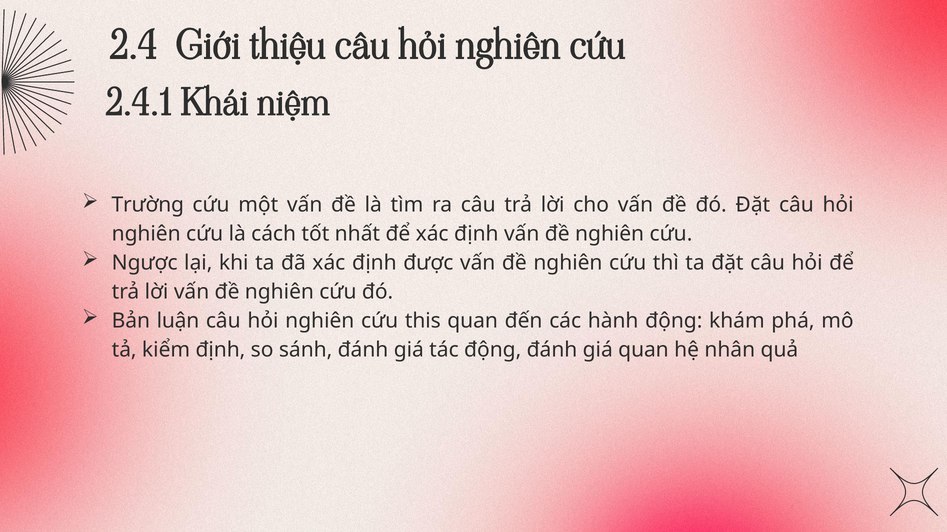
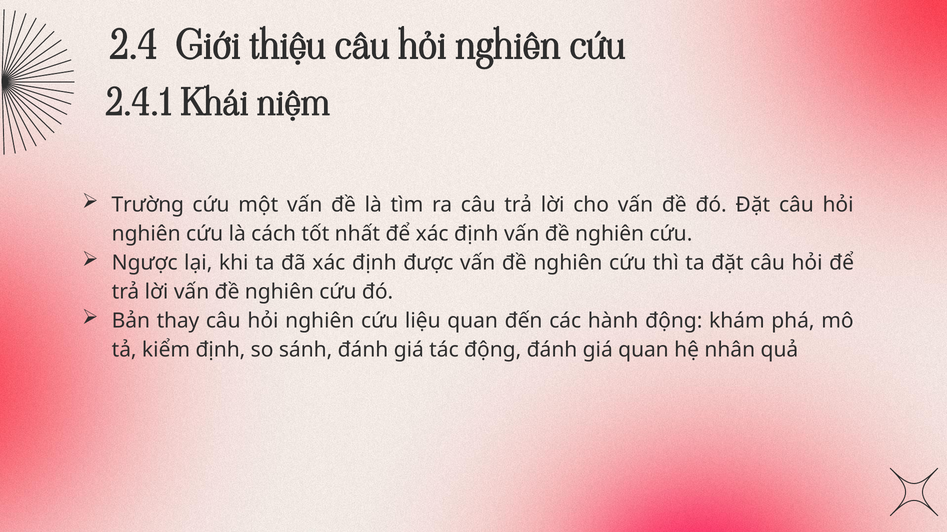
luận: luận -> thay
this: this -> liệu
